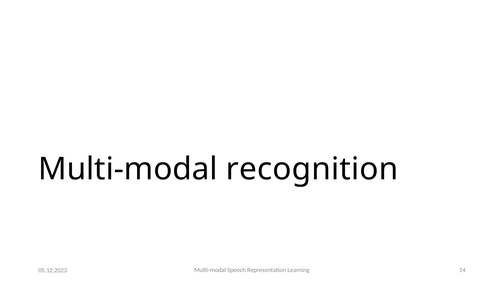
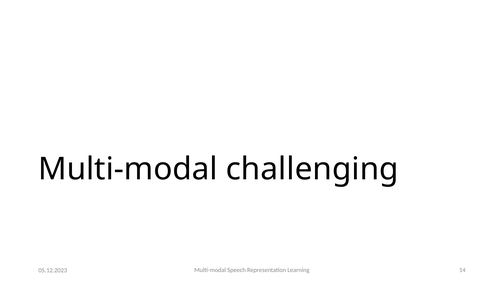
recognition: recognition -> challenging
